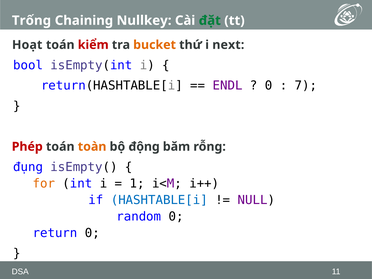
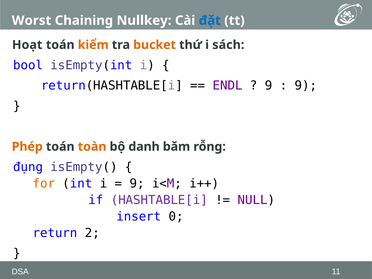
Trống: Trống -> Worst
đặt colour: green -> blue
kiểm colour: red -> orange
next: next -> sách
0 at (269, 86): 0 -> 9
7 at (306, 86): 7 -> 9
Phép colour: red -> orange
động: động -> danh
1 at (137, 183): 1 -> 9
HASHTABLE[i colour: blue -> purple
random: random -> insert
return 0: 0 -> 2
